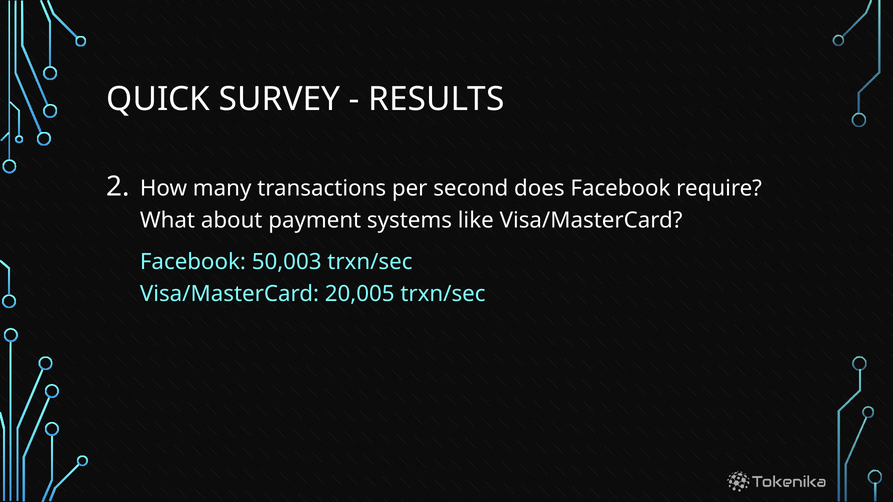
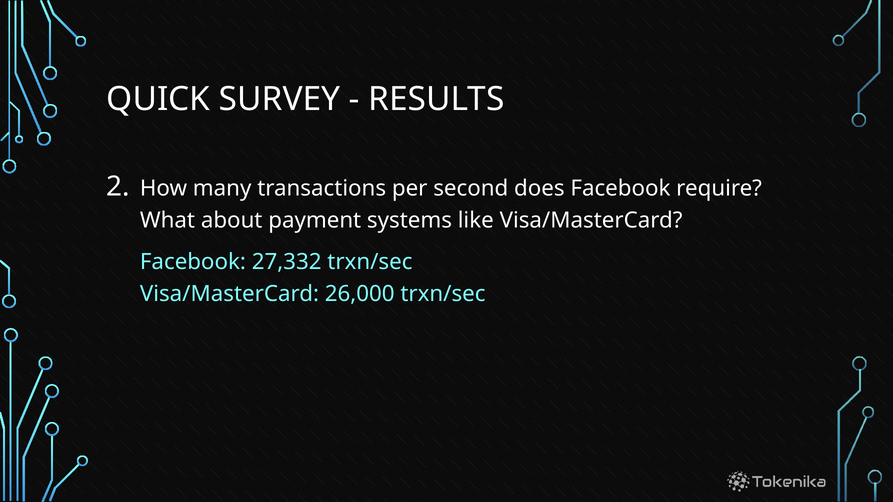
50,003: 50,003 -> 27,332
20,005: 20,005 -> 26,000
